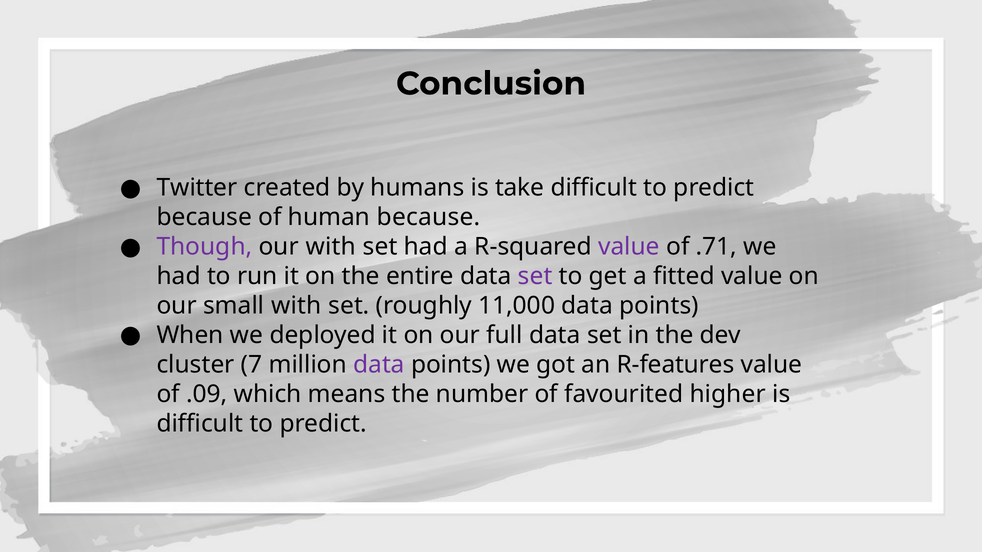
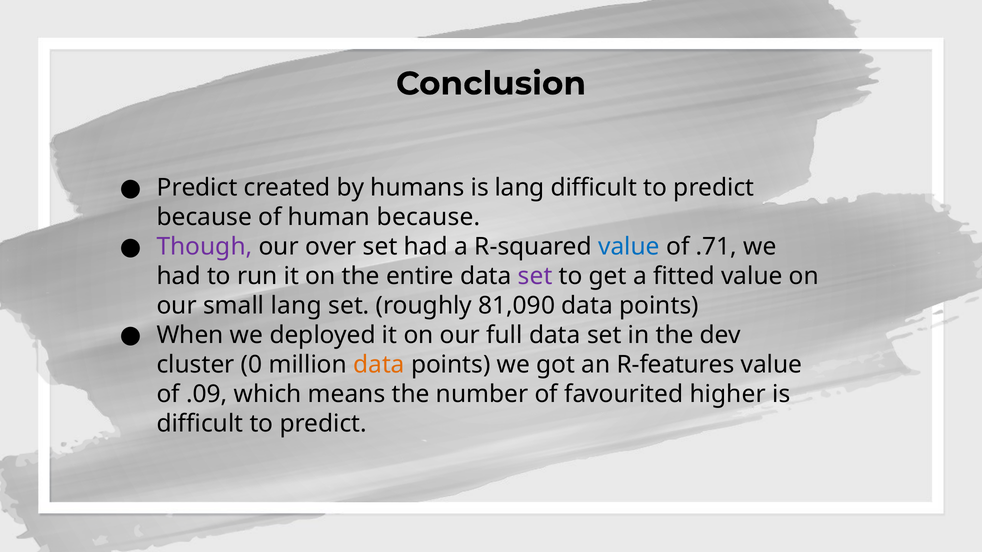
Twitter at (197, 188): Twitter -> Predict
is take: take -> lang
our with: with -> over
value at (629, 247) colour: purple -> blue
small with: with -> lang
11,000: 11,000 -> 81,090
7: 7 -> 0
data at (379, 365) colour: purple -> orange
